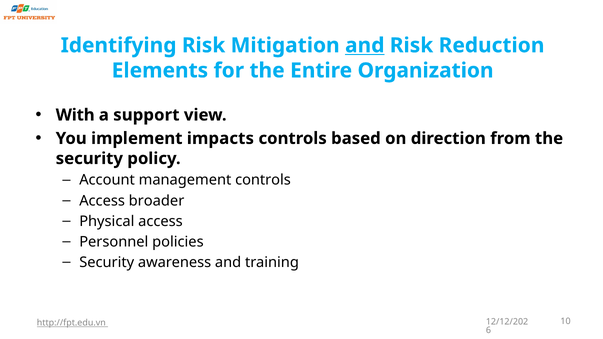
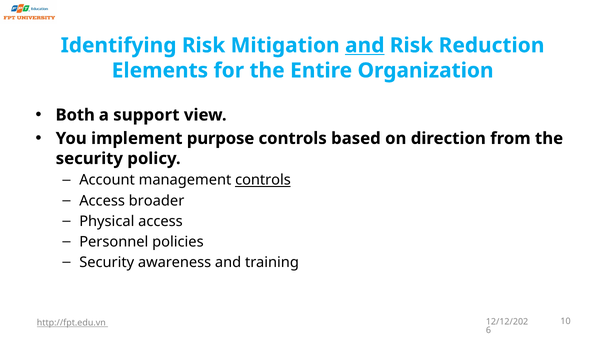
With: With -> Both
impacts: impacts -> purpose
controls at (263, 180) underline: none -> present
